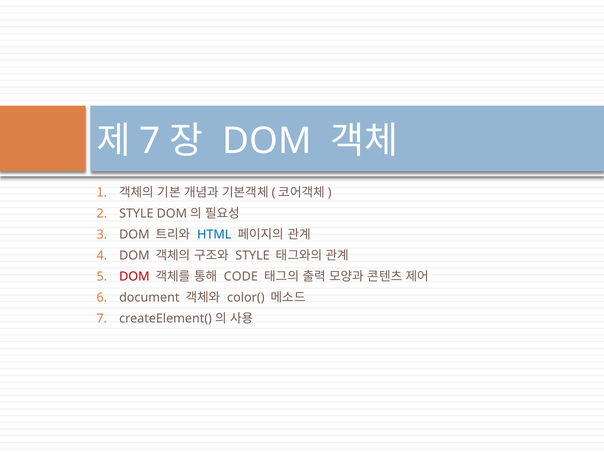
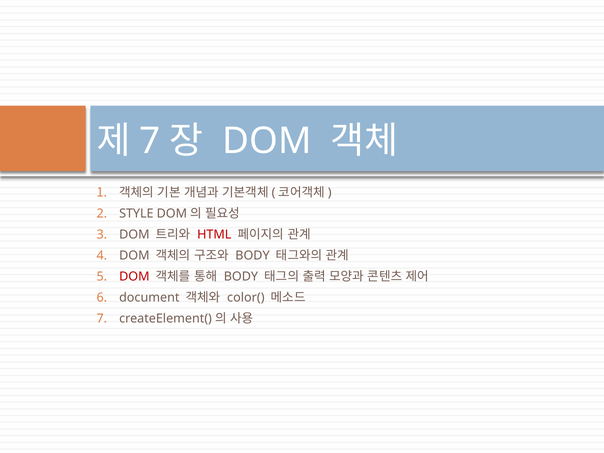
HTML colour: blue -> red
STYLE at (253, 256): STYLE -> BODY
CODE at (241, 276): CODE -> BODY
